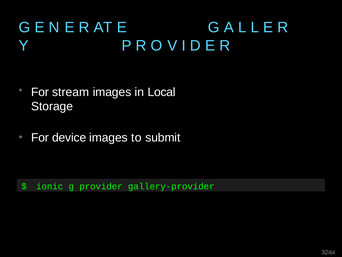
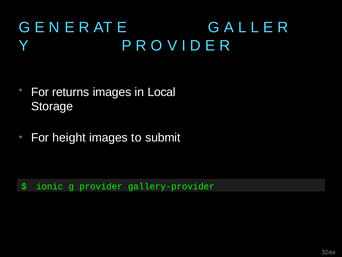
stream: stream -> returns
device: device -> height
